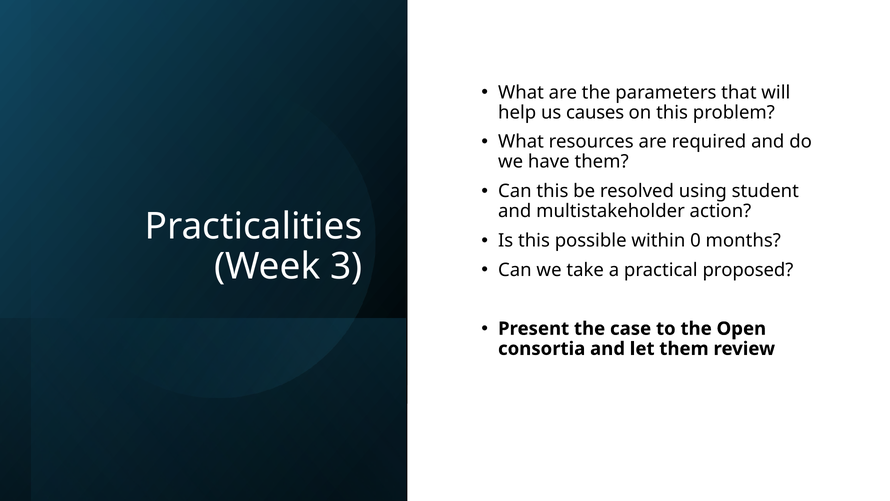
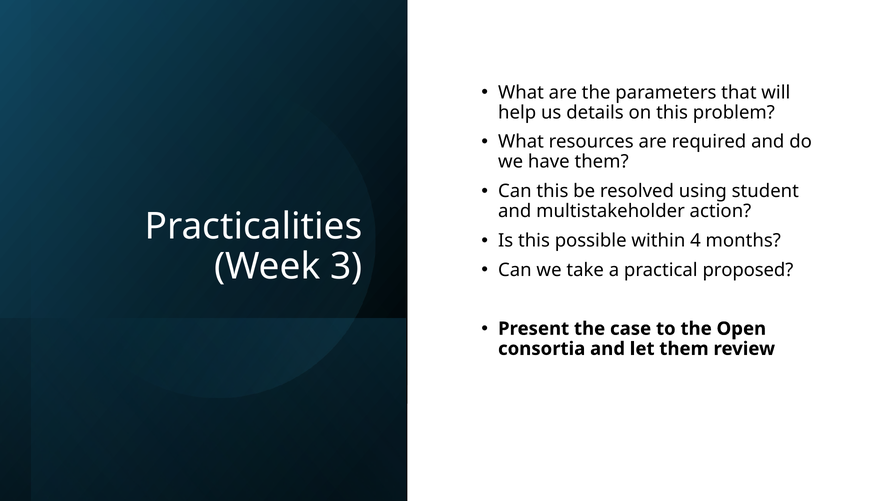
causes: causes -> details
0: 0 -> 4
